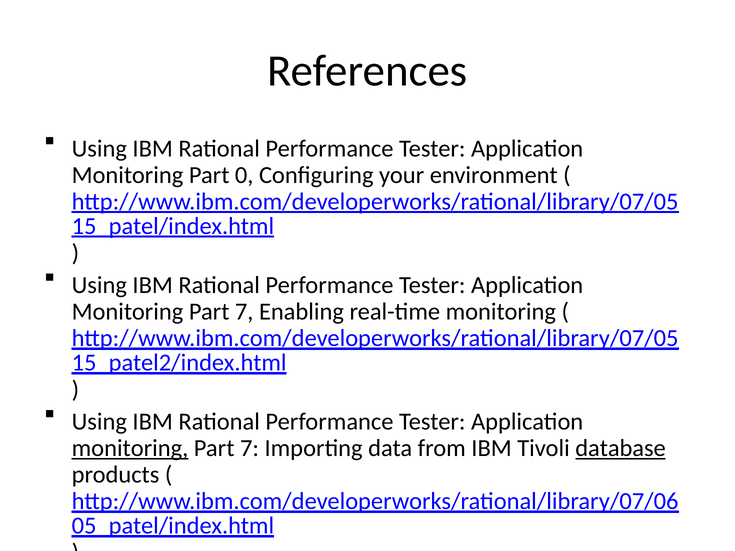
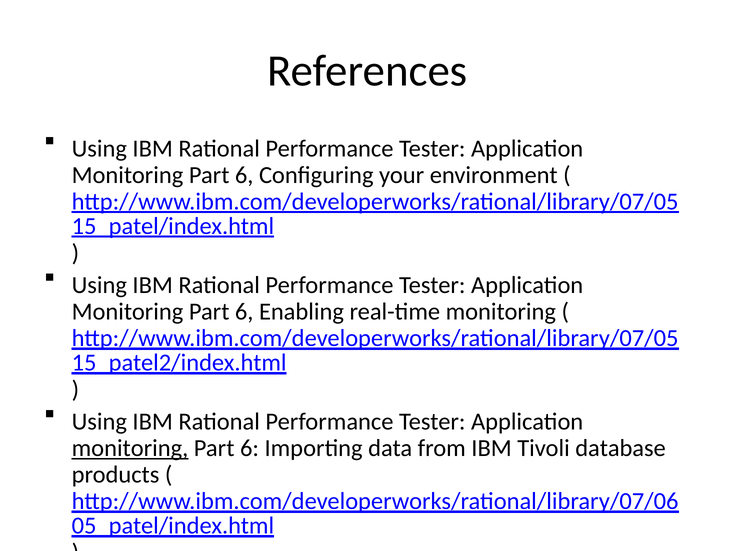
0 at (244, 175): 0 -> 6
7 at (244, 312): 7 -> 6
7 at (250, 448): 7 -> 6
database underline: present -> none
